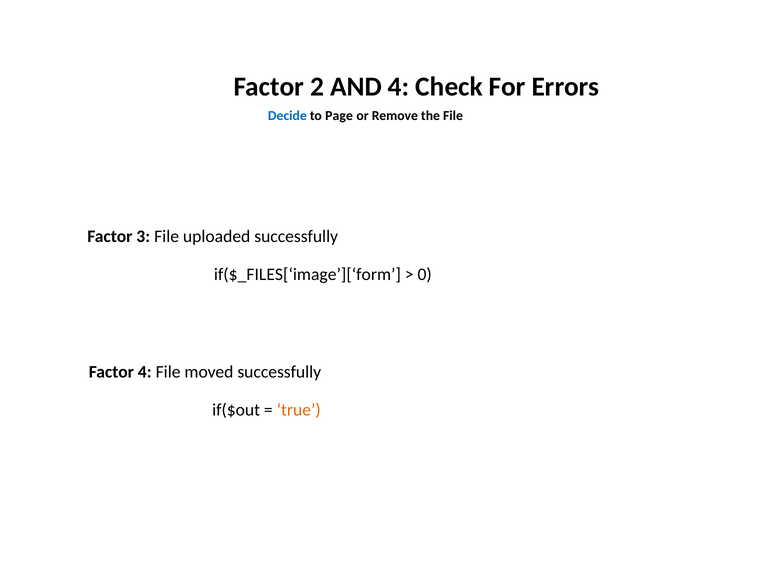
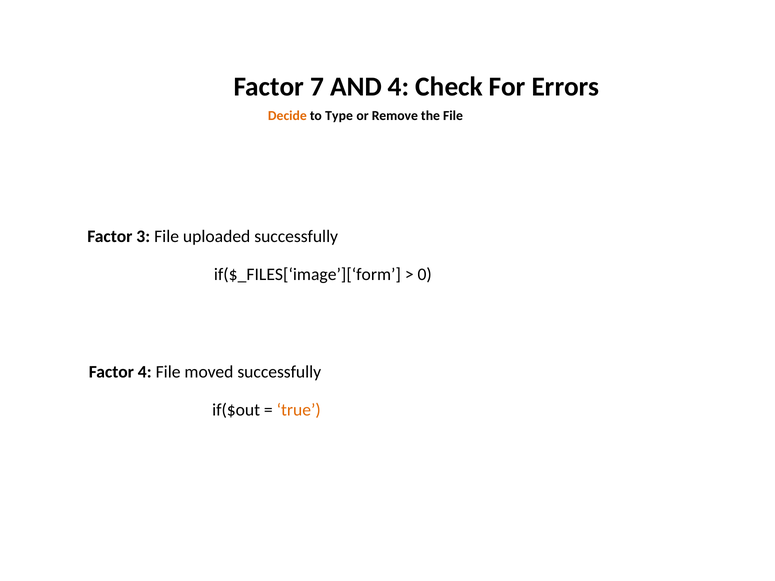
2: 2 -> 7
Decide colour: blue -> orange
Page: Page -> Type
